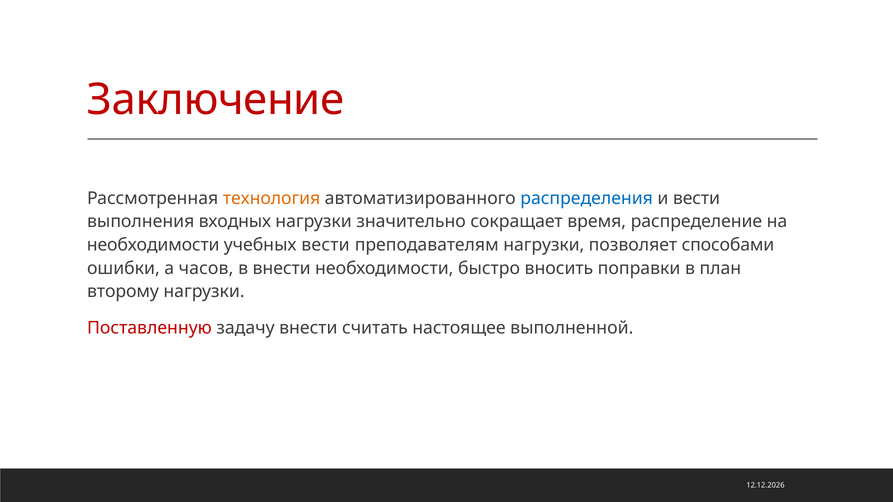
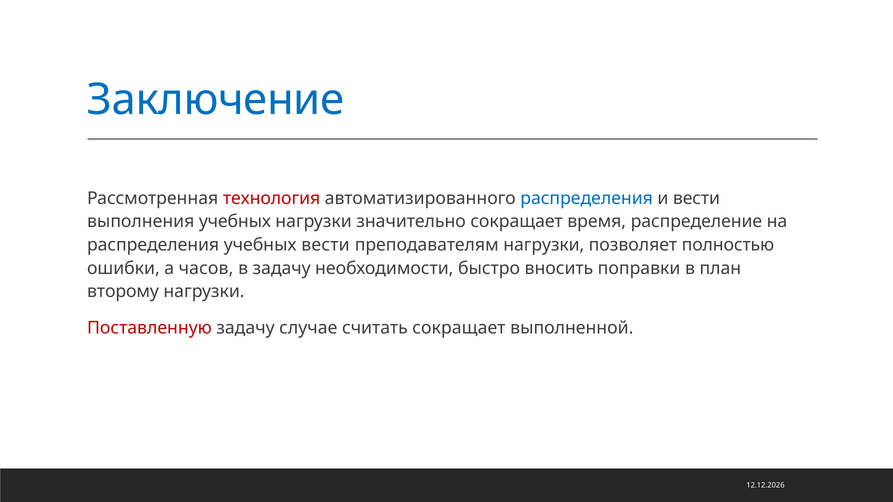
Заключение colour: red -> blue
технология colour: orange -> red
выполнения входных: входных -> учебных
необходимости at (153, 245): необходимости -> распределения
способами: способами -> полностью
в внести: внести -> задачу
задачу внести: внести -> случае
считать настоящее: настоящее -> сокращает
